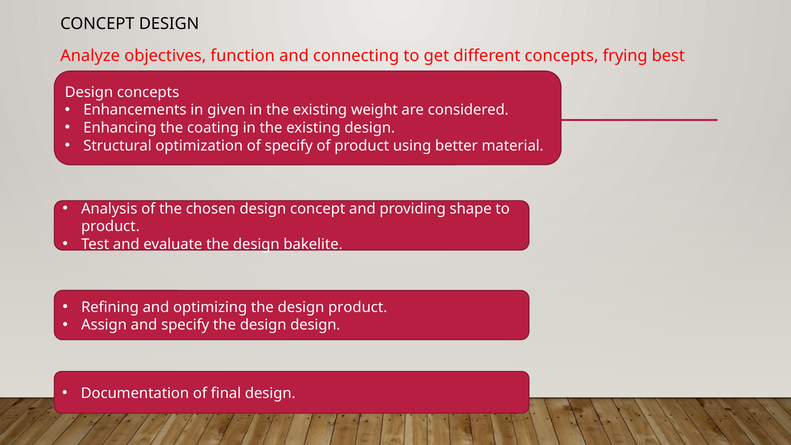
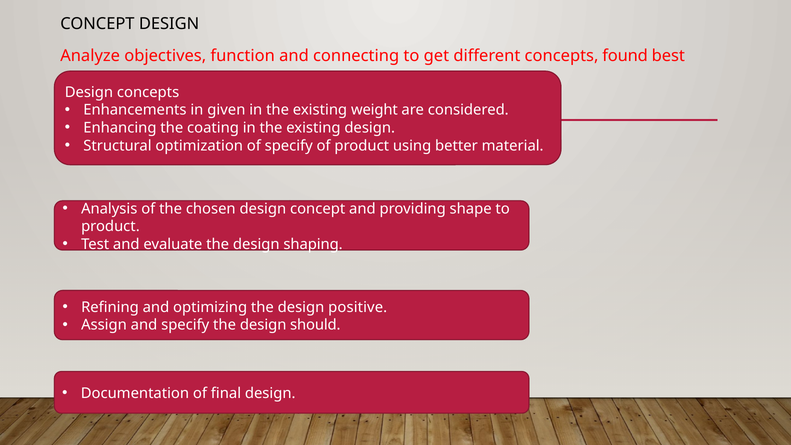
frying: frying -> found
bakelite: bakelite -> shaping
design product: product -> positive
design design: design -> should
